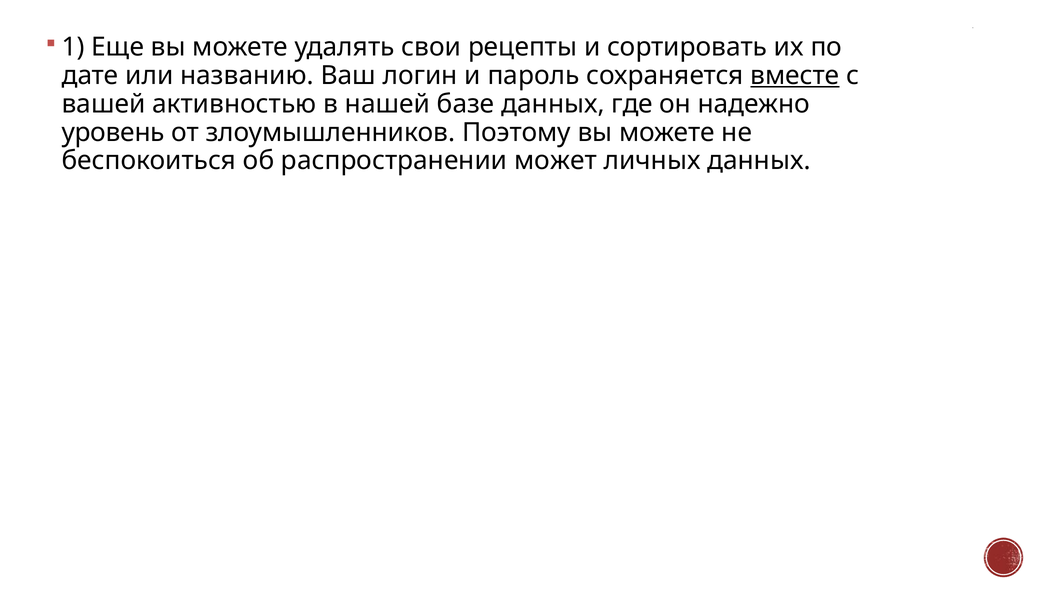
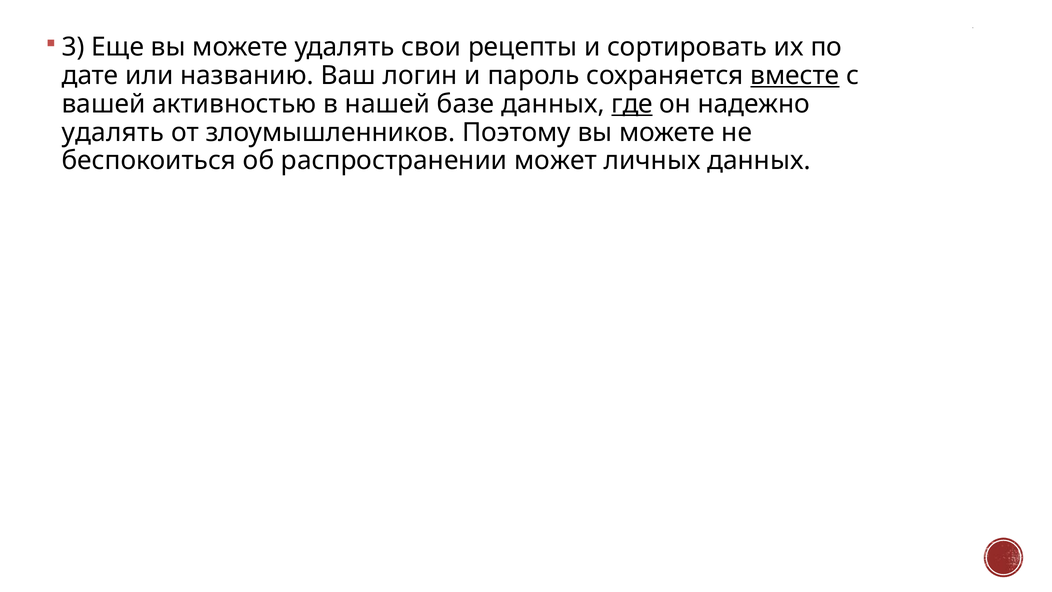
1: 1 -> 3
где underline: none -> present
уровень at (113, 132): уровень -> удалять
